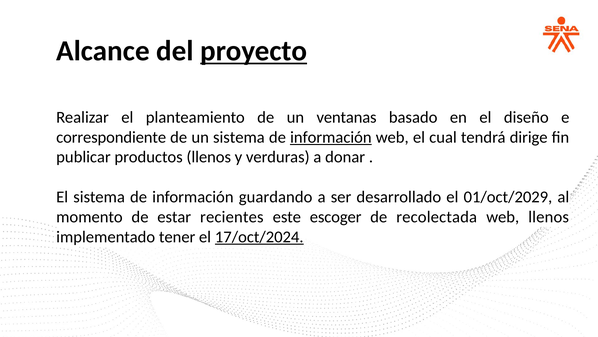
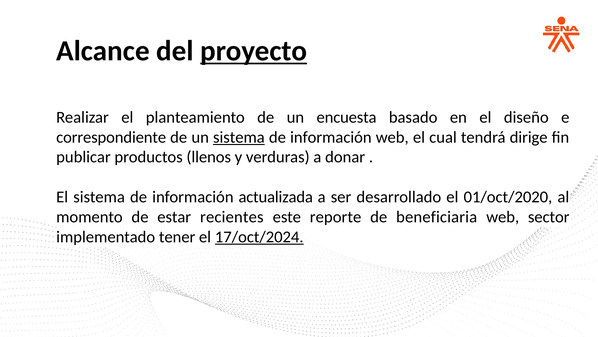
ventanas: ventanas -> encuesta
sistema at (239, 137) underline: none -> present
información at (331, 137) underline: present -> none
guardando: guardando -> actualizada
01/oct/2029: 01/oct/2029 -> 01/oct/2020
escoger: escoger -> reporte
recolectada: recolectada -> beneficiaria
web llenos: llenos -> sector
